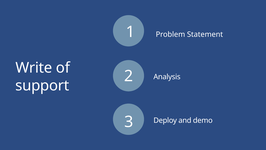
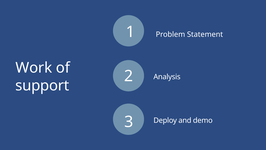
Write: Write -> Work
